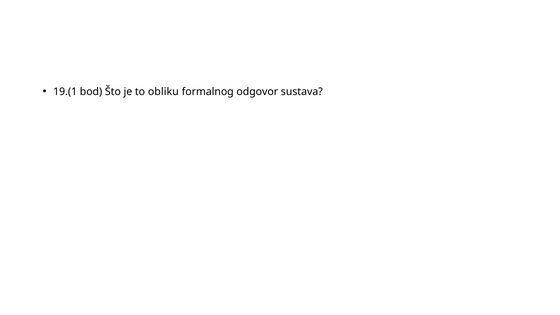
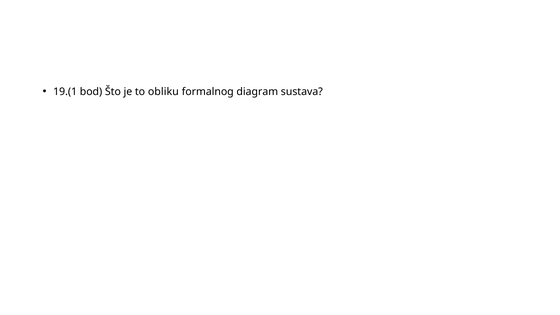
odgovor: odgovor -> diagram
